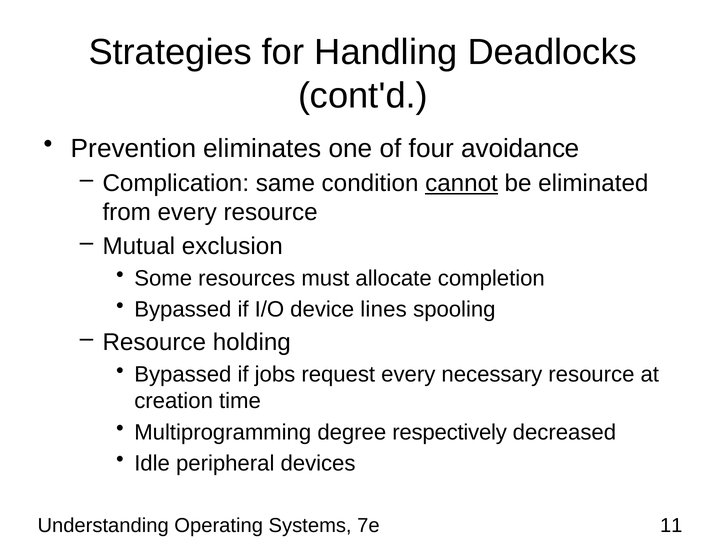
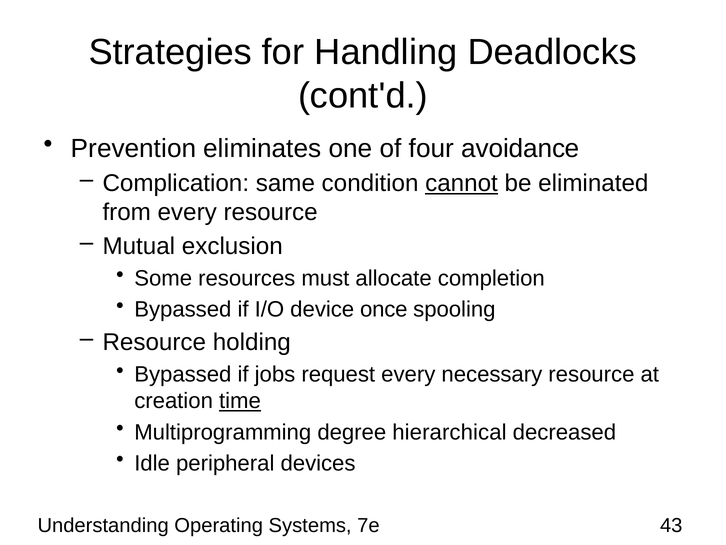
lines: lines -> once
time underline: none -> present
respectively: respectively -> hierarchical
11: 11 -> 43
